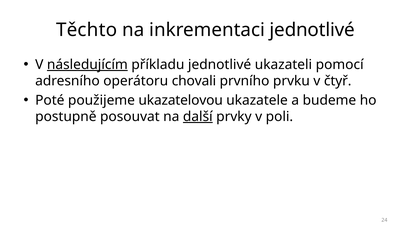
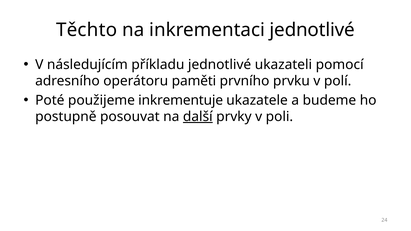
následujícím underline: present -> none
chovali: chovali -> paměti
čtyř: čtyř -> polí
ukazatelovou: ukazatelovou -> inkrementuje
